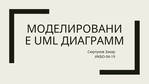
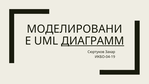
ДИАГРАММ underline: none -> present
